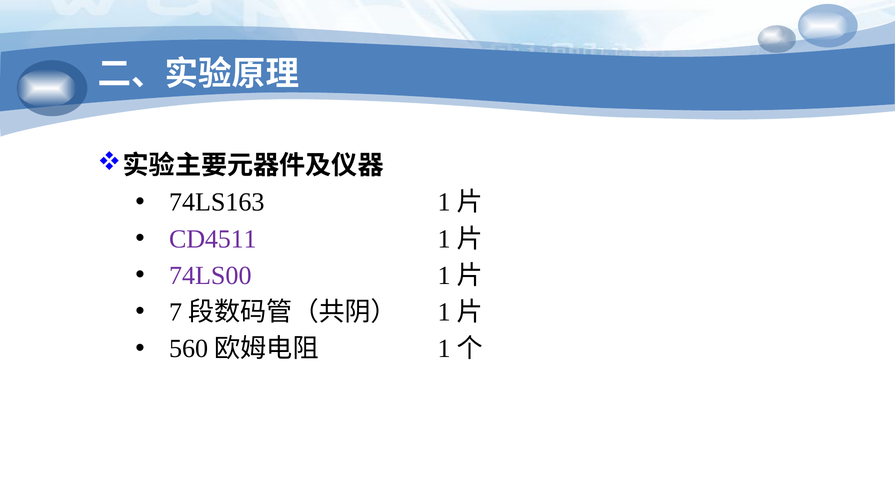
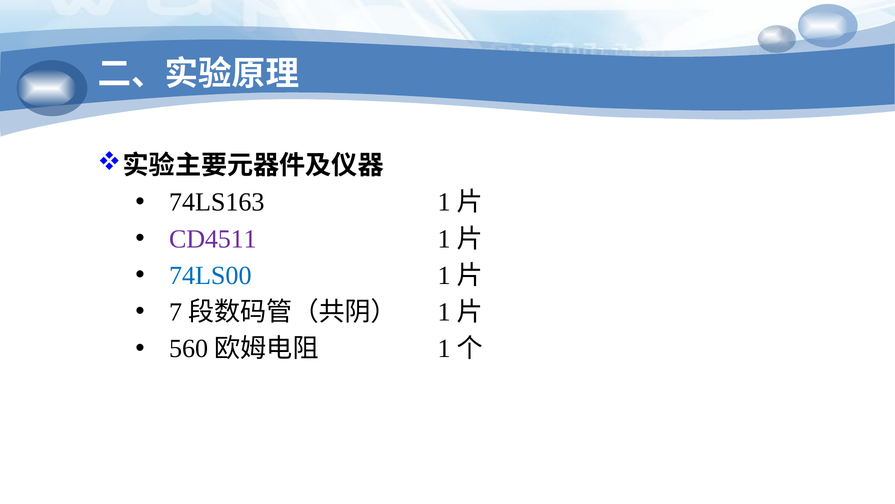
74LS00 colour: purple -> blue
